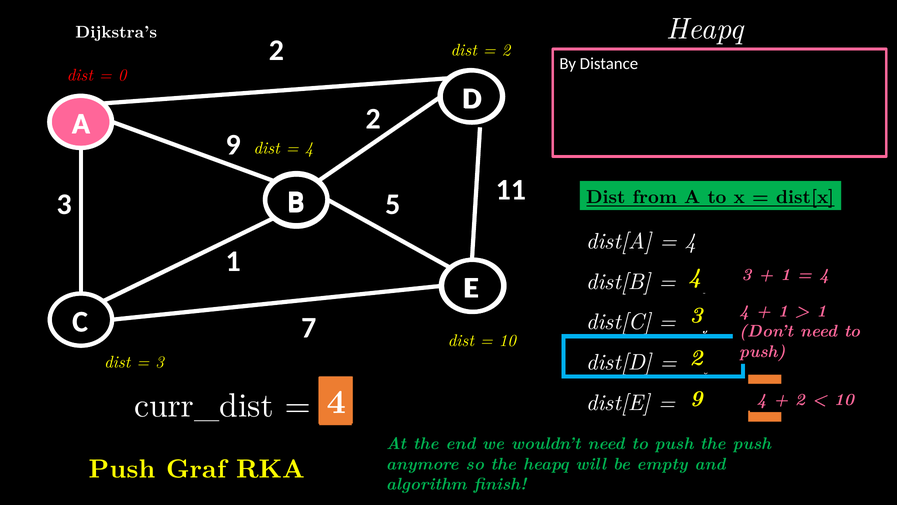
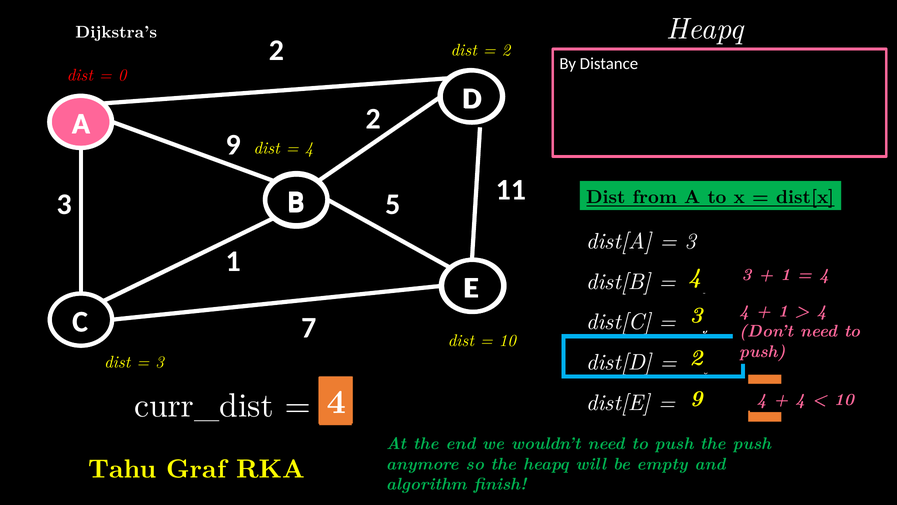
4 at (690, 241): 4 -> 3
1 at (822, 311): 1 -> 4
2 at (800, 399): 2 -> 4
Push at (122, 469): Push -> Tahu
